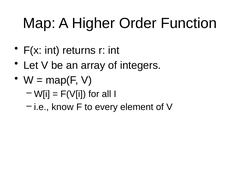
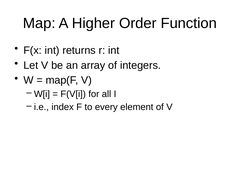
know: know -> index
